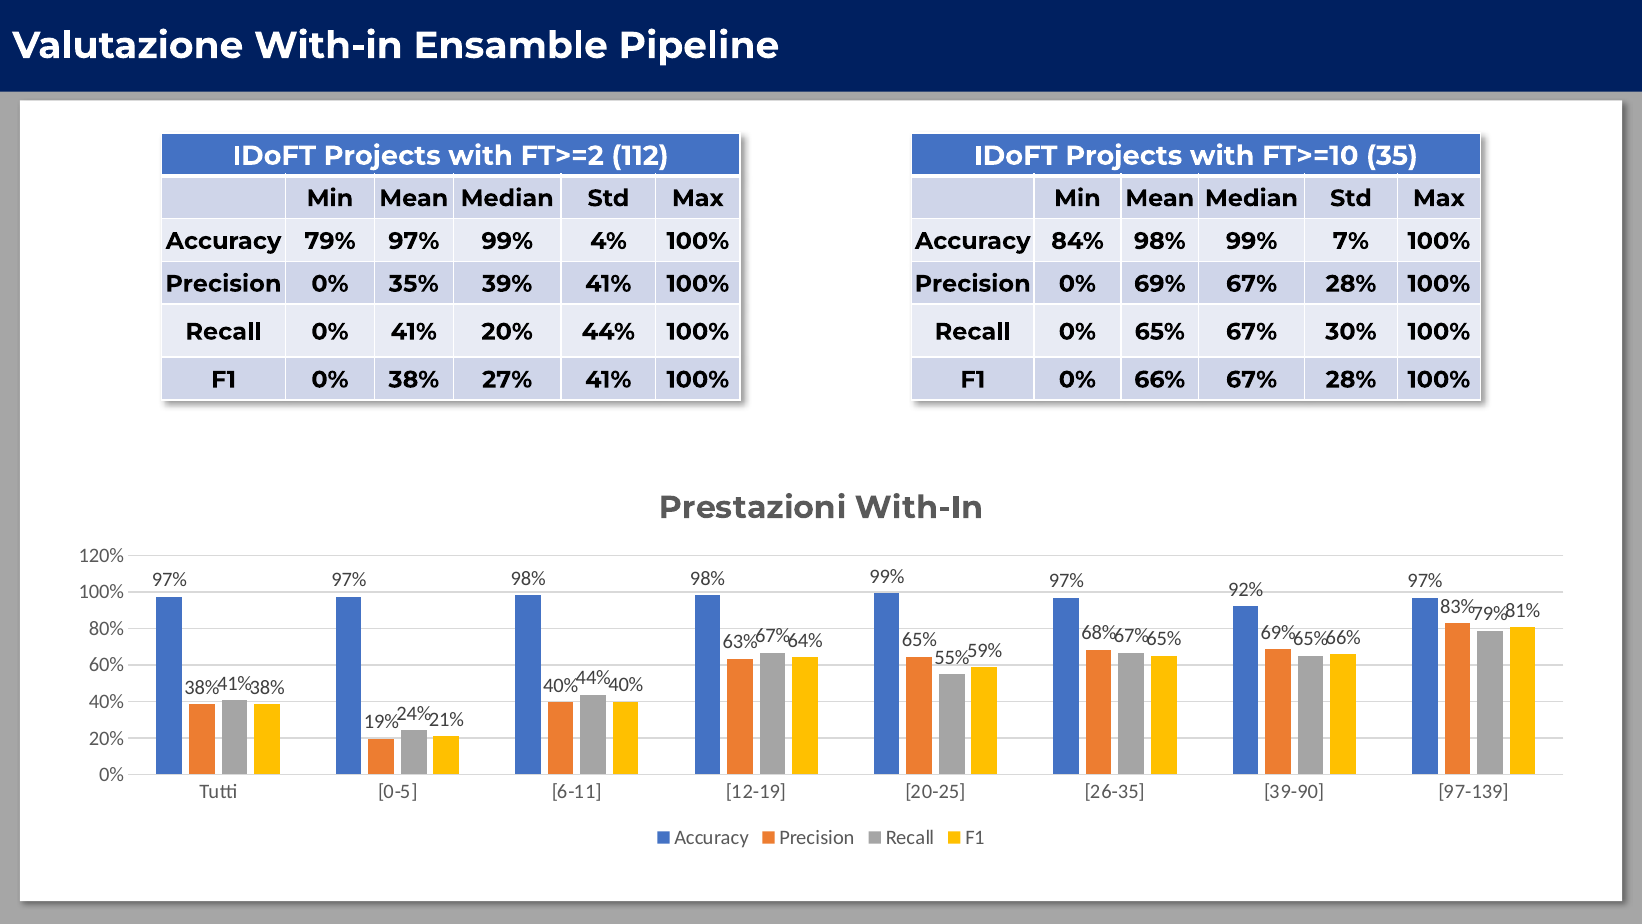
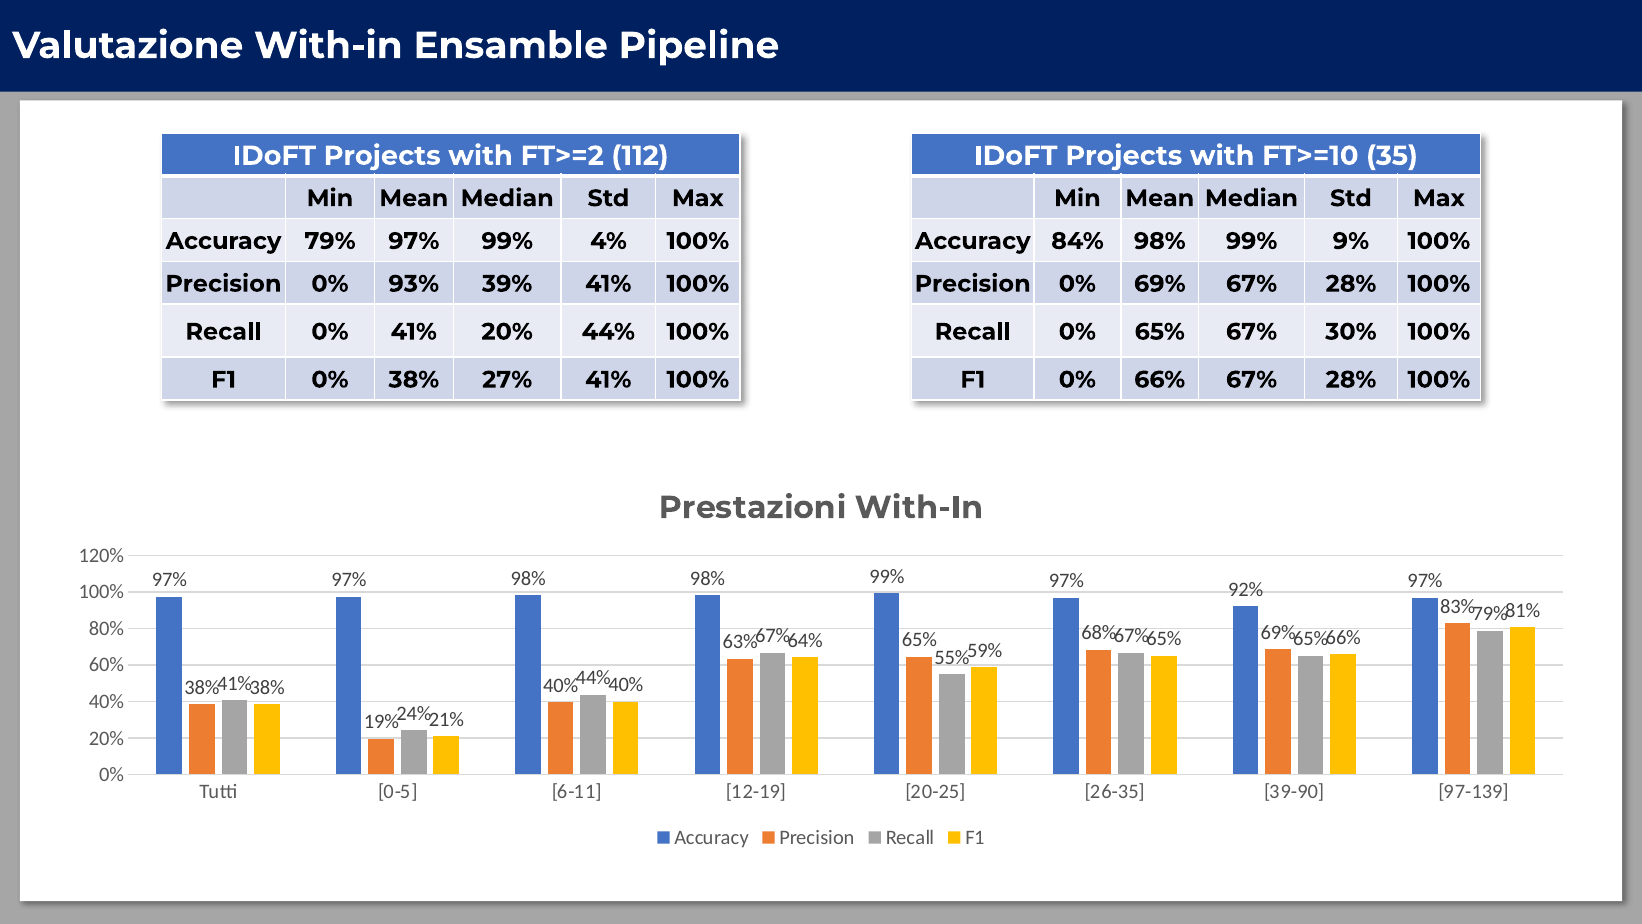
7%: 7% -> 9%
35%: 35% -> 93%
